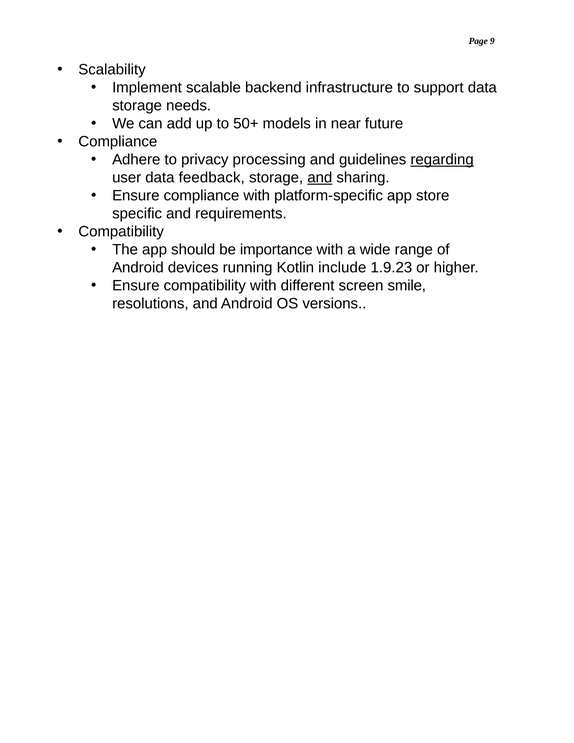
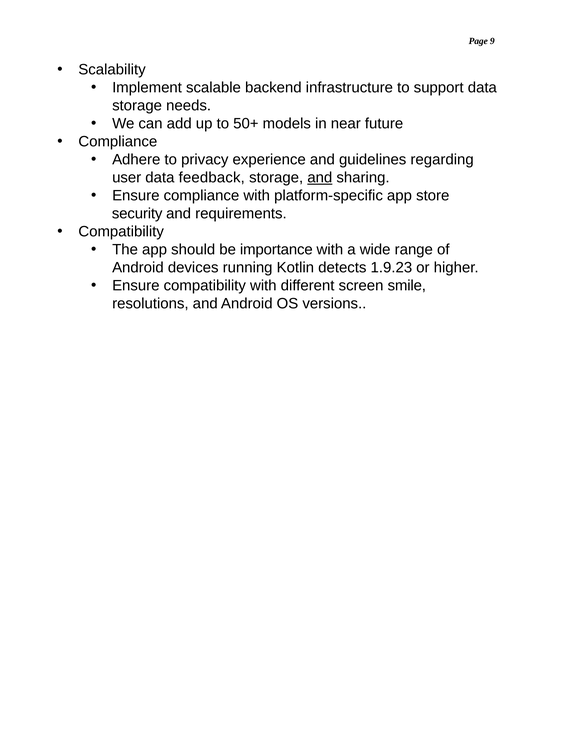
processing: processing -> experience
regarding underline: present -> none
specific: specific -> security
include: include -> detects
